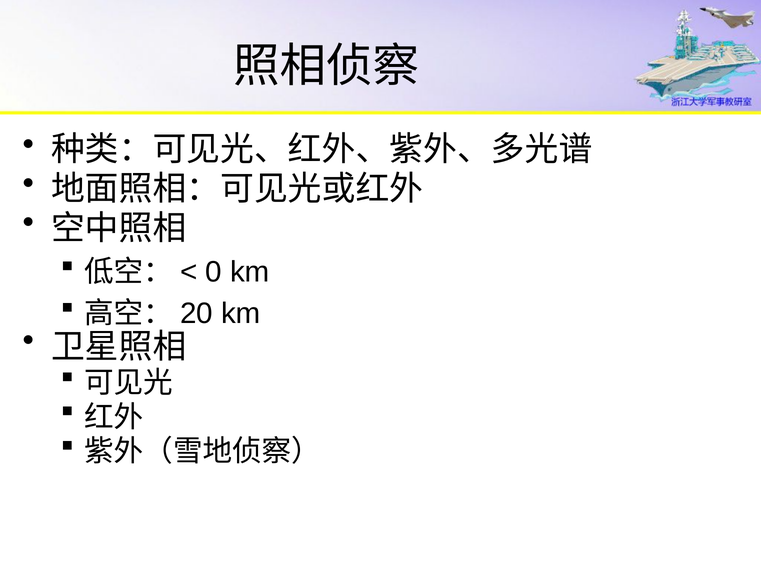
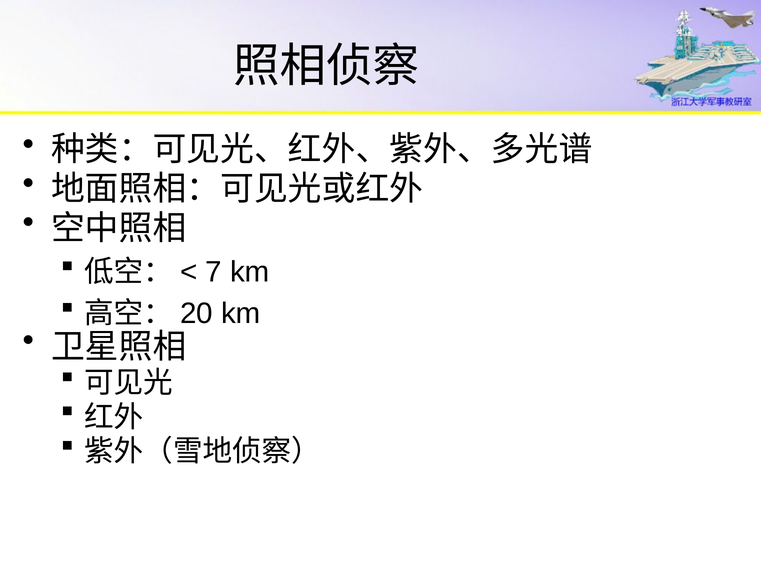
0: 0 -> 7
